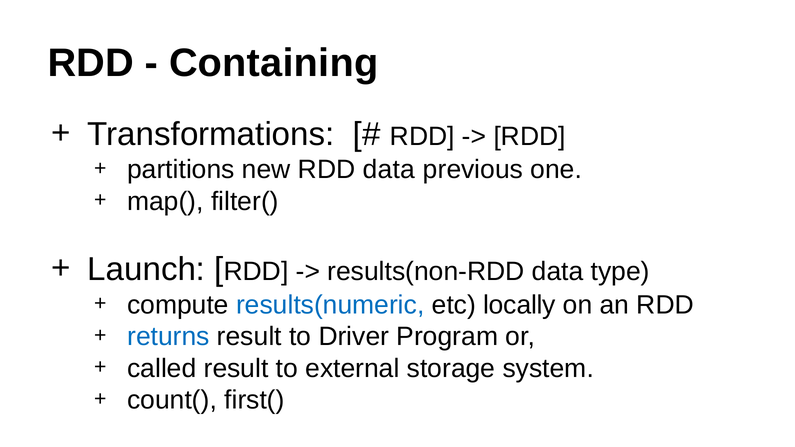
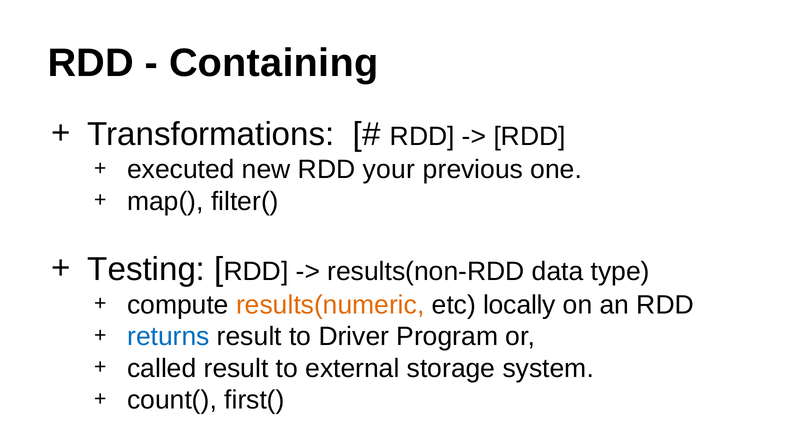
partitions: partitions -> executed
RDD data: data -> your
Launch: Launch -> Testing
results(numeric colour: blue -> orange
